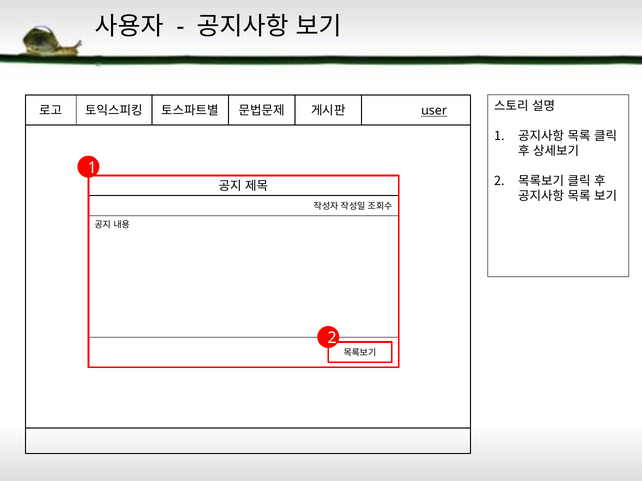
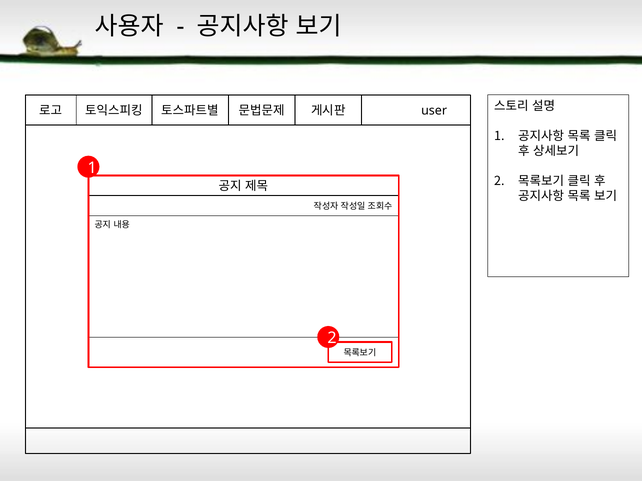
user underline: present -> none
